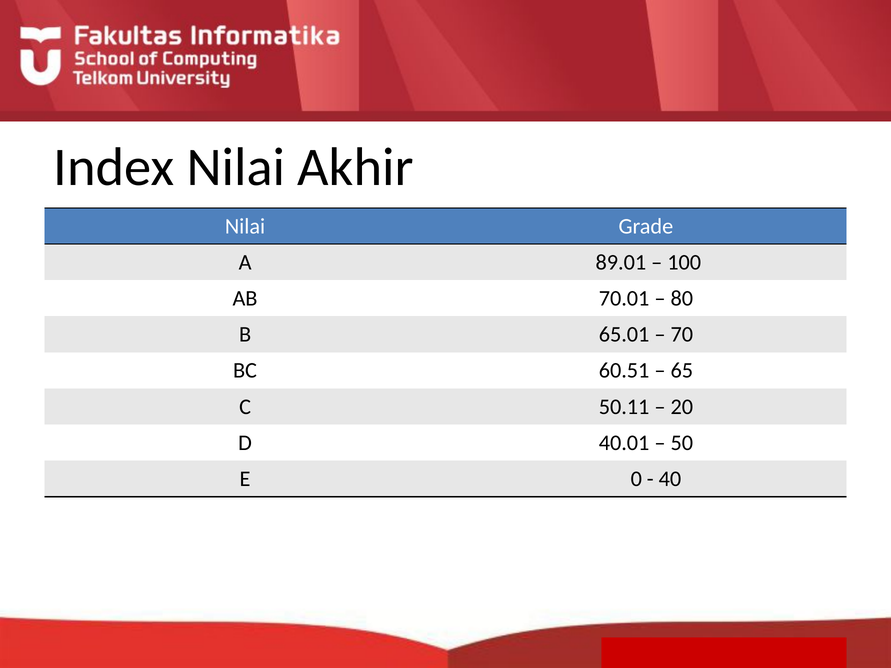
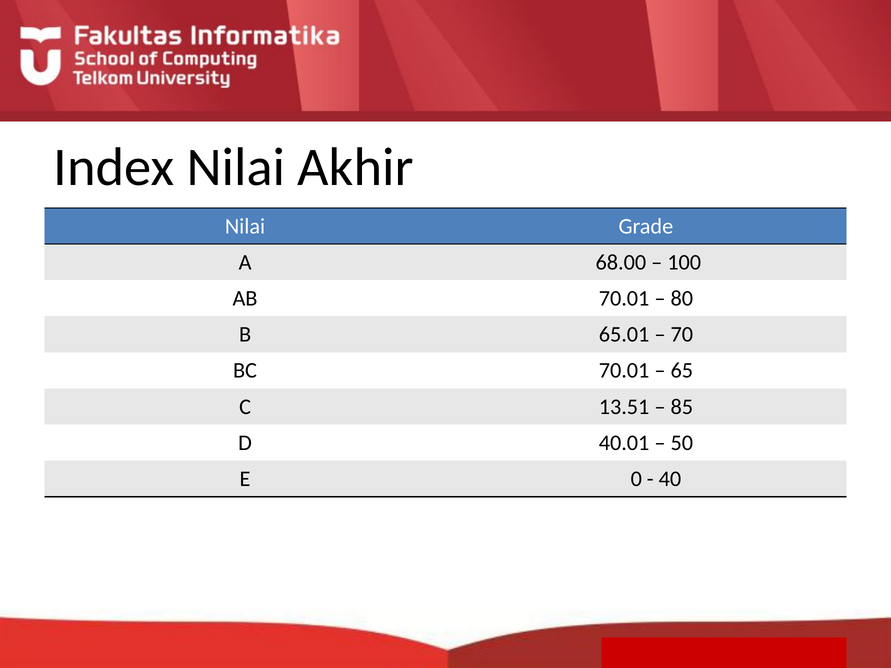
89.01: 89.01 -> 68.00
BC 60.51: 60.51 -> 70.01
50.11: 50.11 -> 13.51
20: 20 -> 85
